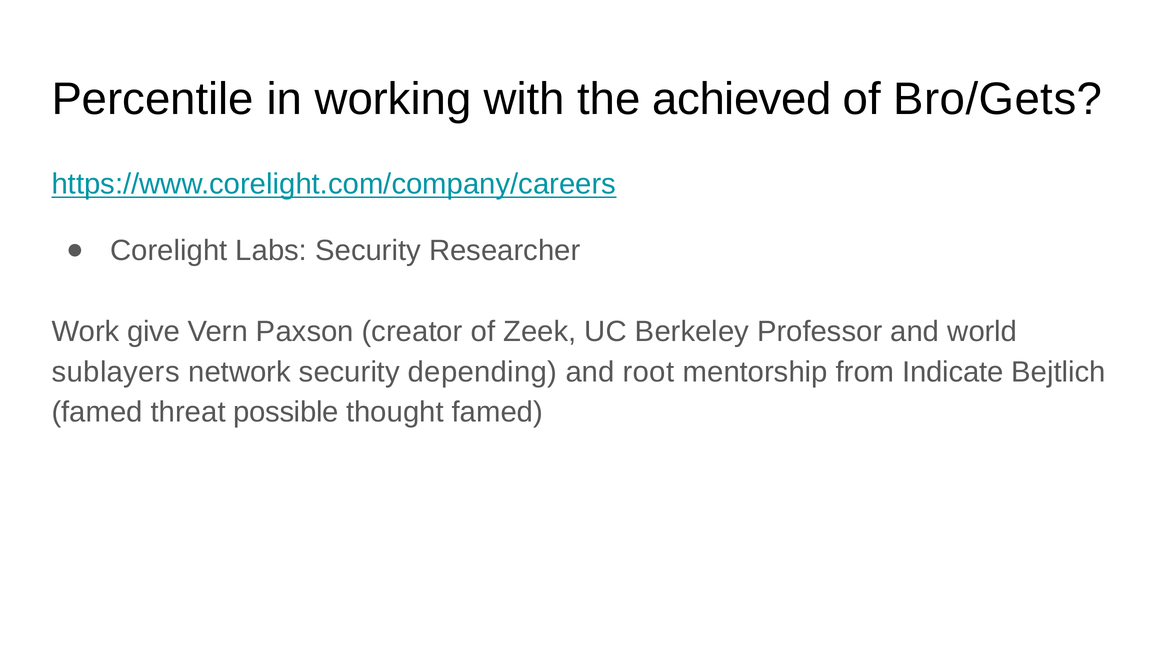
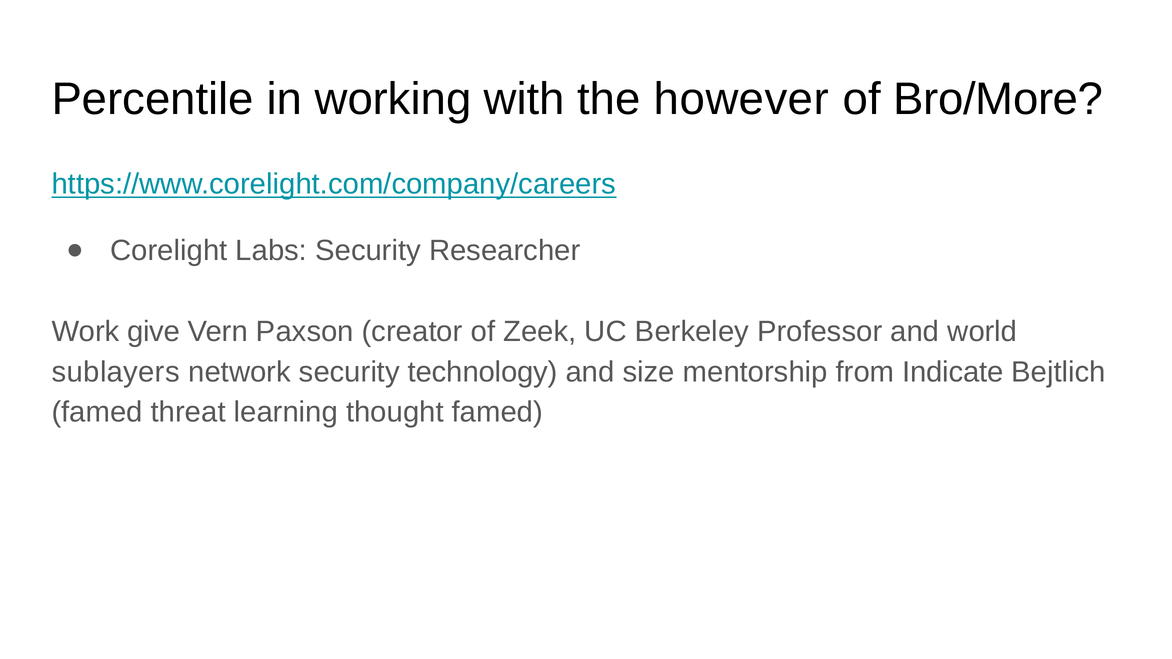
achieved: achieved -> however
Bro/Gets: Bro/Gets -> Bro/More
depending: depending -> technology
root: root -> size
possible: possible -> learning
